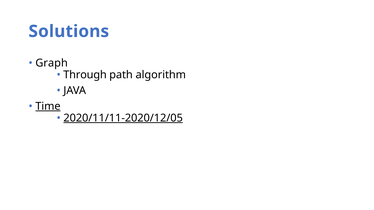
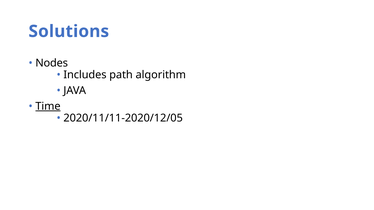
Graph: Graph -> Nodes
Through: Through -> Includes
2020/11/11-2020/12/05 underline: present -> none
